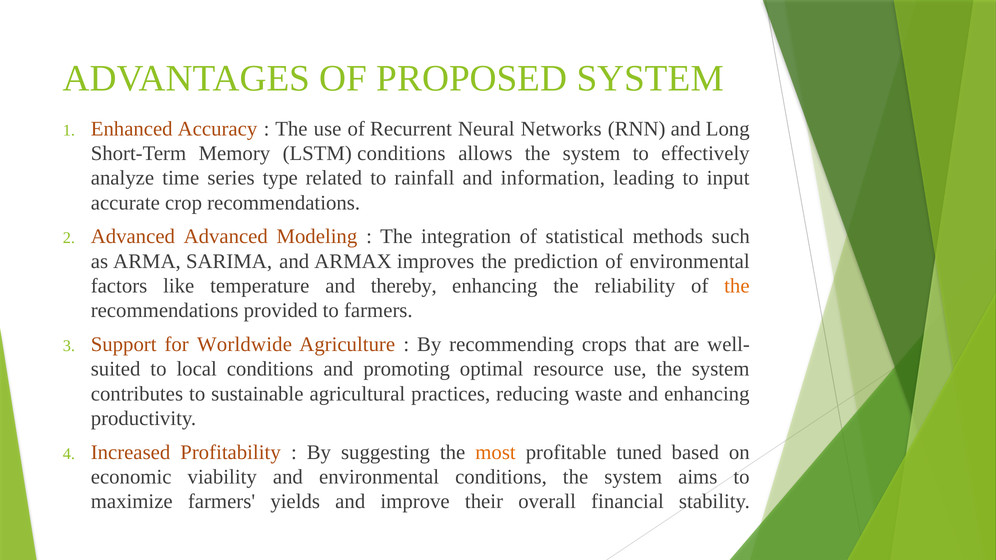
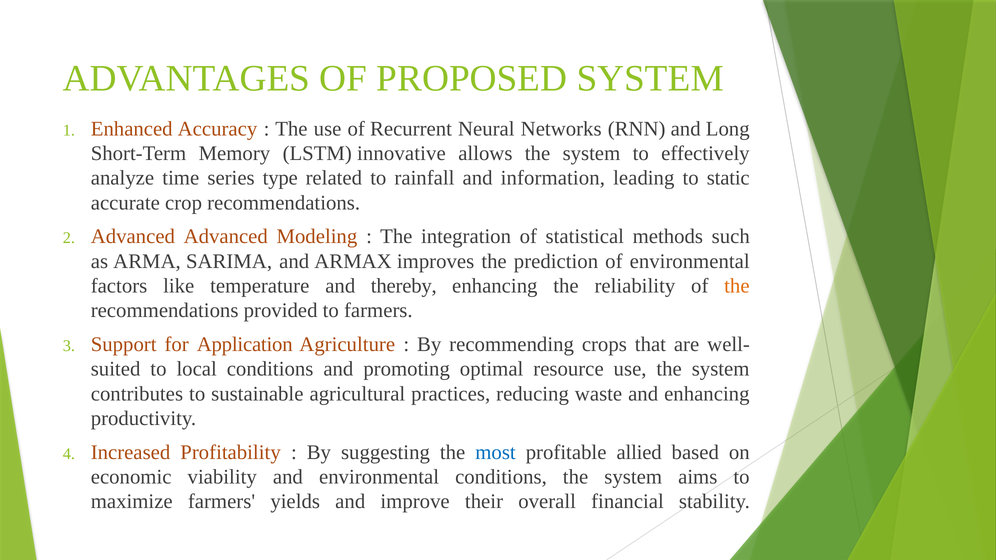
LSTM conditions: conditions -> innovative
input: input -> static
Worldwide: Worldwide -> Application
most colour: orange -> blue
tuned: tuned -> allied
